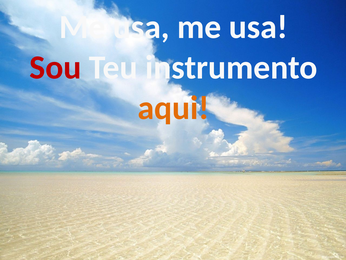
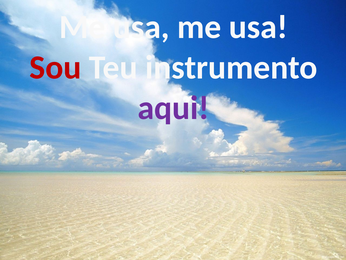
aqui colour: orange -> purple
